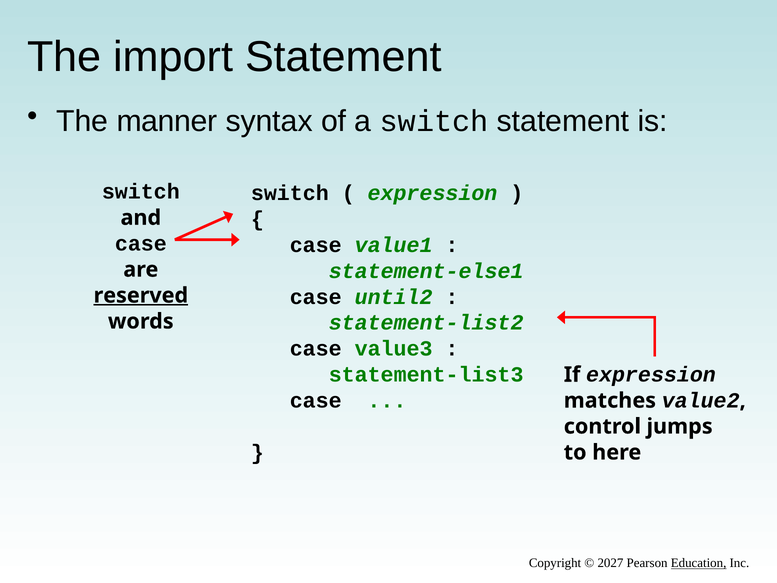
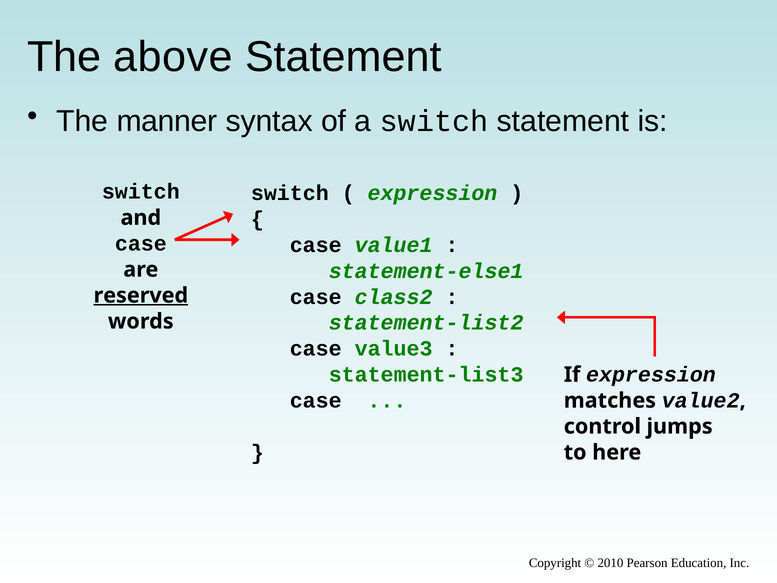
import: import -> above
until2: until2 -> class2
2027: 2027 -> 2010
Education underline: present -> none
